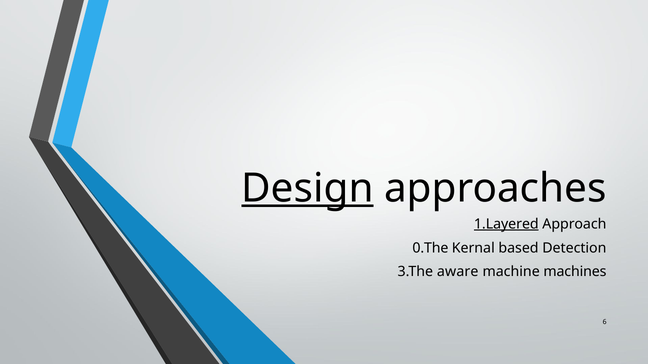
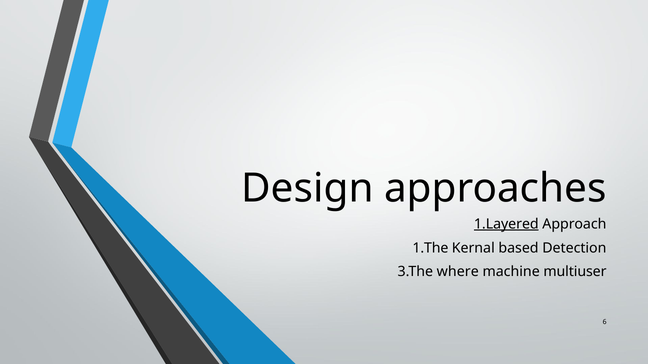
Design underline: present -> none
0.The: 0.The -> 1.The
aware: aware -> where
machines: machines -> multiuser
